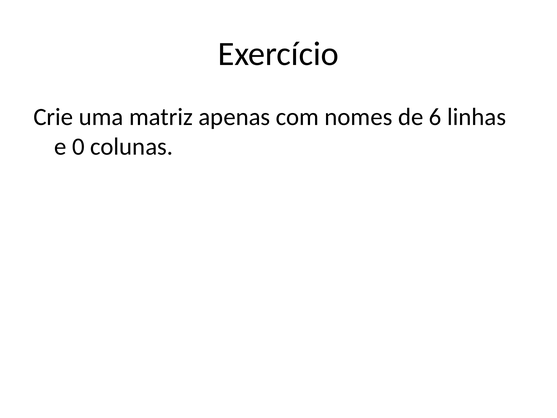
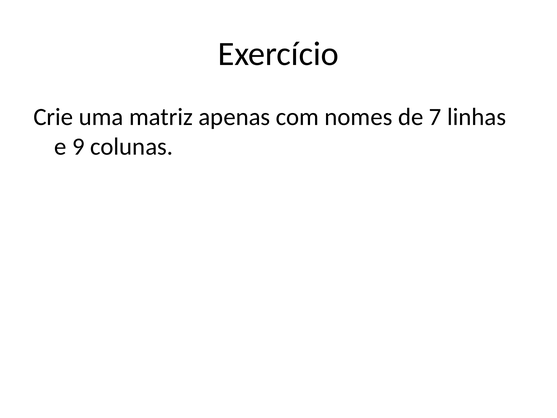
6: 6 -> 7
0: 0 -> 9
